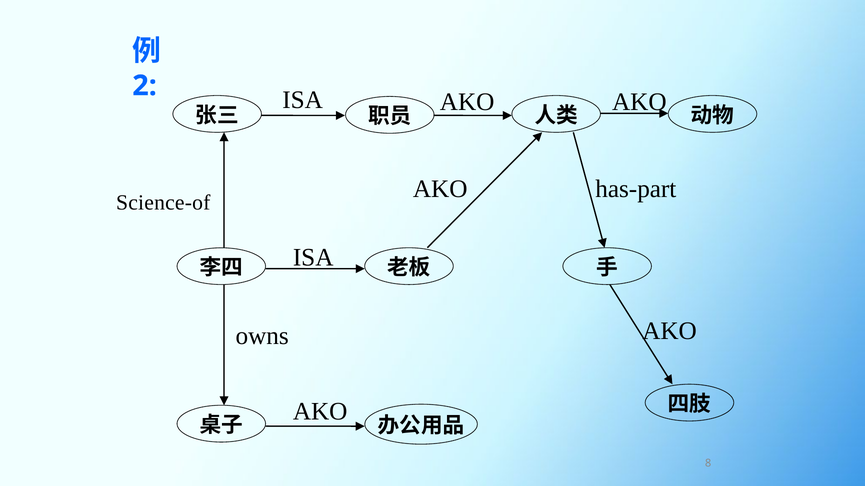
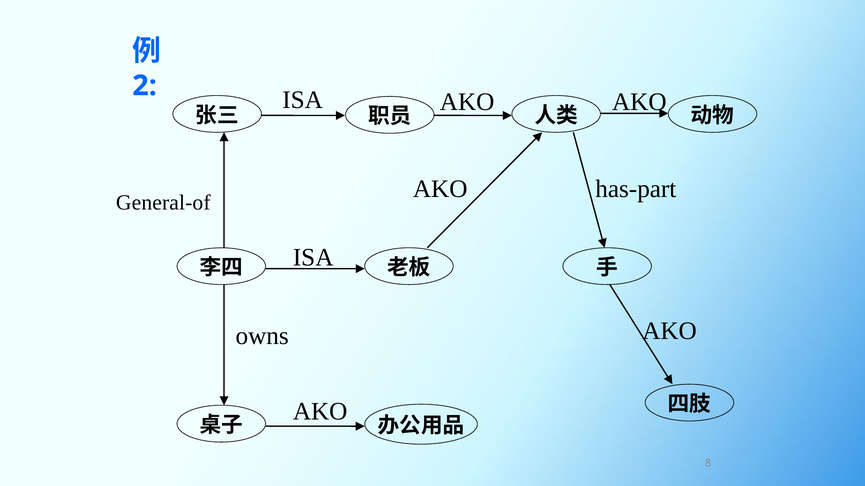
Science-of: Science-of -> General-of
